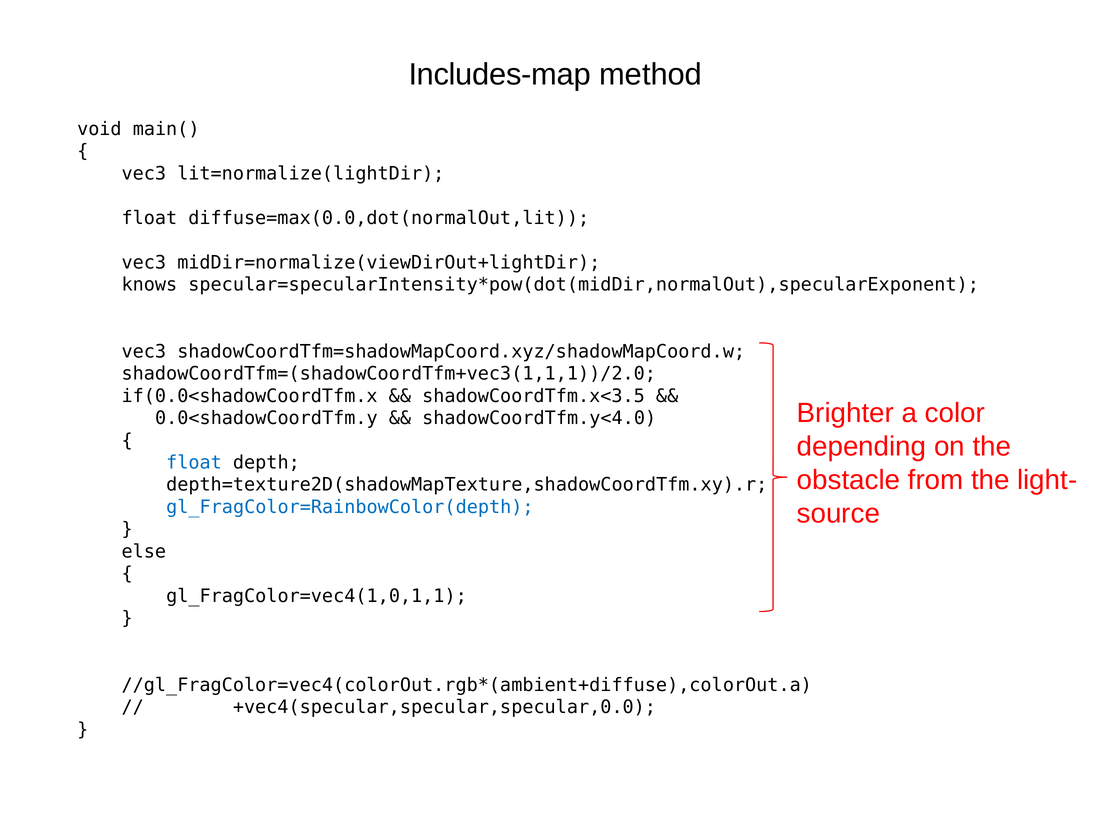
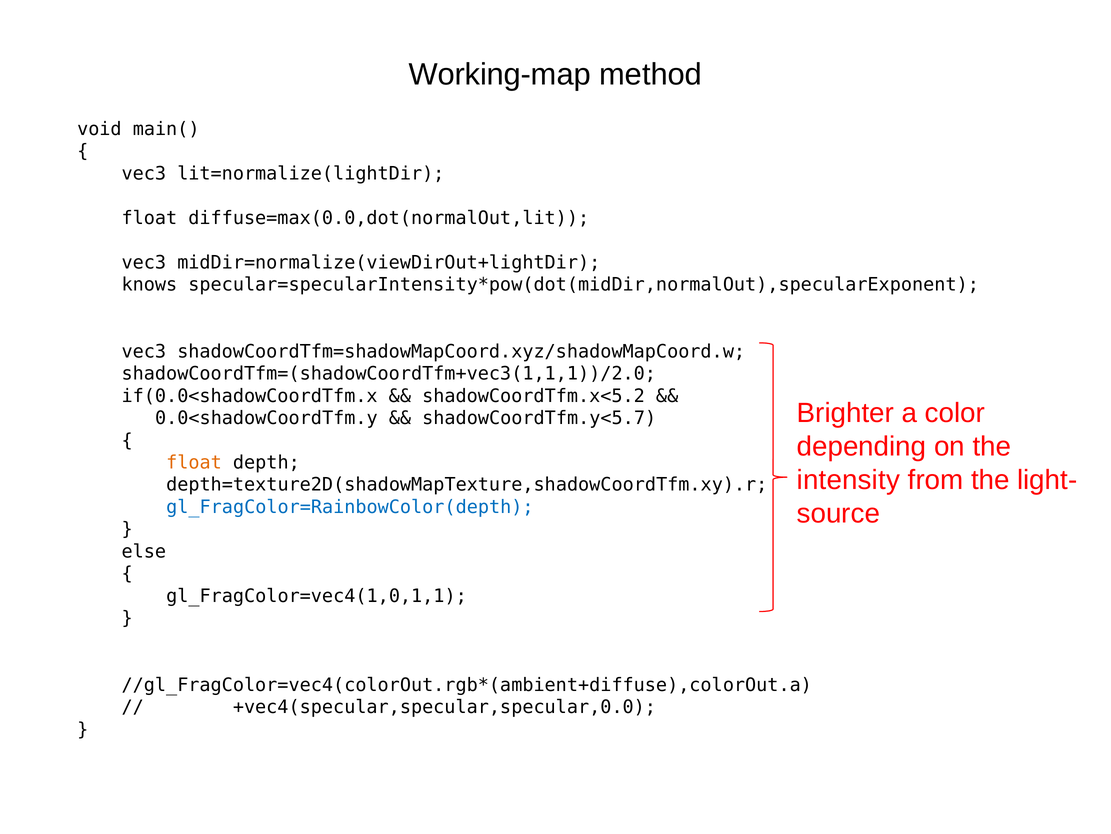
Includes-map: Includes-map -> Working-map
shadowCoordTfm.x<3.5: shadowCoordTfm.x<3.5 -> shadowCoordTfm.x<5.2
shadowCoordTfm.y<4.0: shadowCoordTfm.y<4.0 -> shadowCoordTfm.y<5.7
float at (194, 462) colour: blue -> orange
obstacle: obstacle -> intensity
